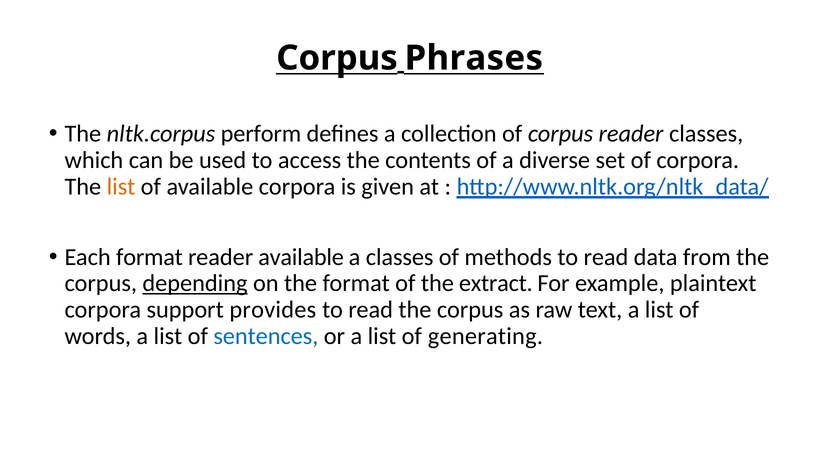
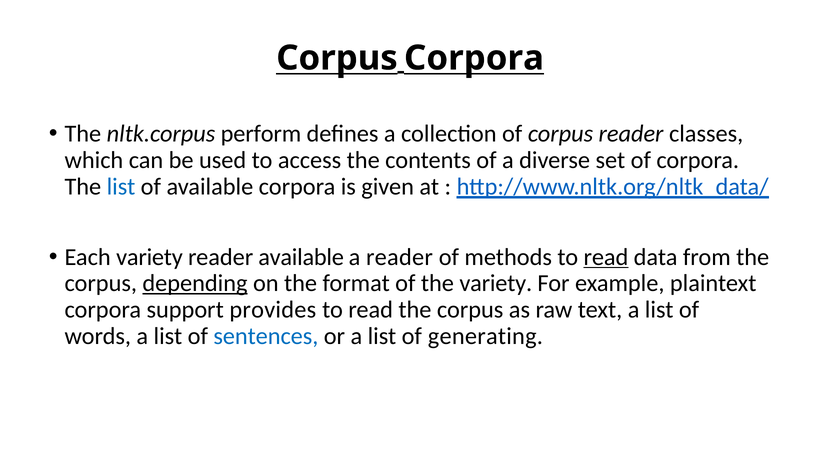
Corpus Phrases: Phrases -> Corpora
list at (121, 187) colour: orange -> blue
Each format: format -> variety
a classes: classes -> reader
read at (606, 257) underline: none -> present
the extract: extract -> variety
